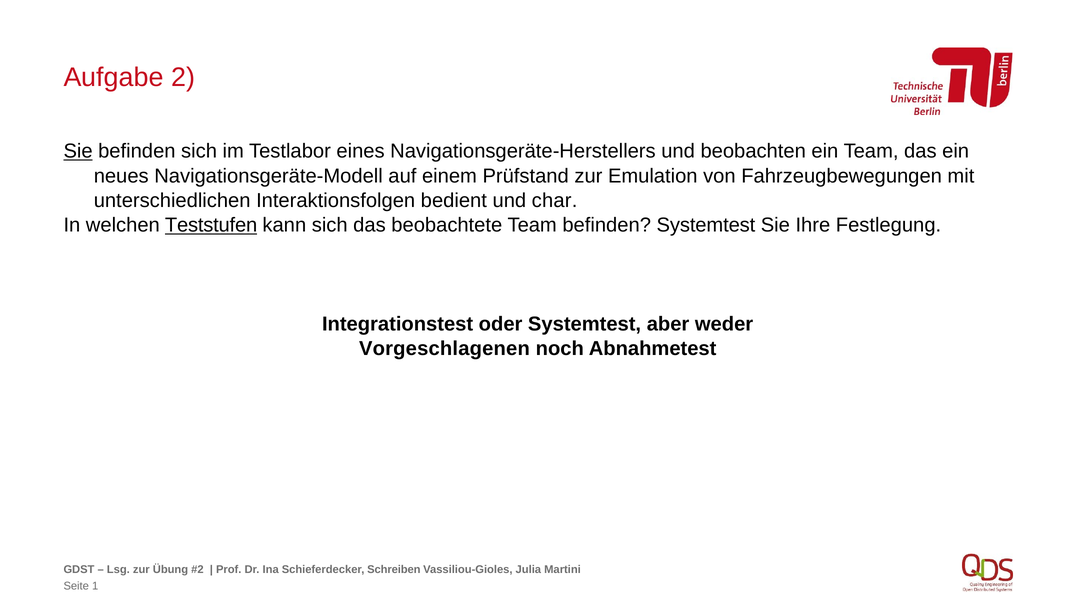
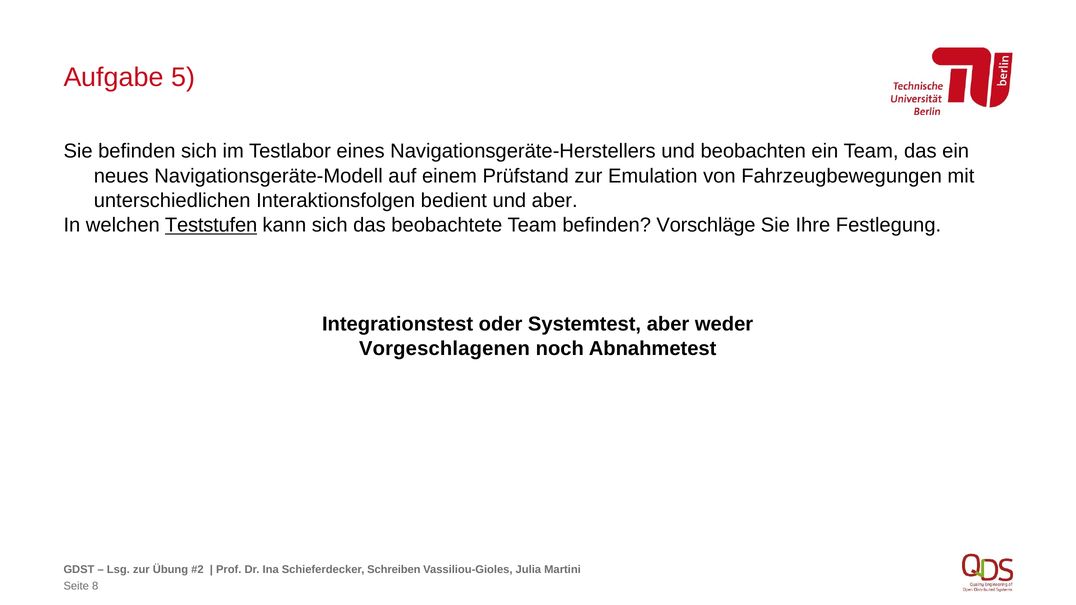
2: 2 -> 5
Sie at (78, 151) underline: present -> none
und char: char -> aber
befinden Systemtest: Systemtest -> Vorschläge
1: 1 -> 8
